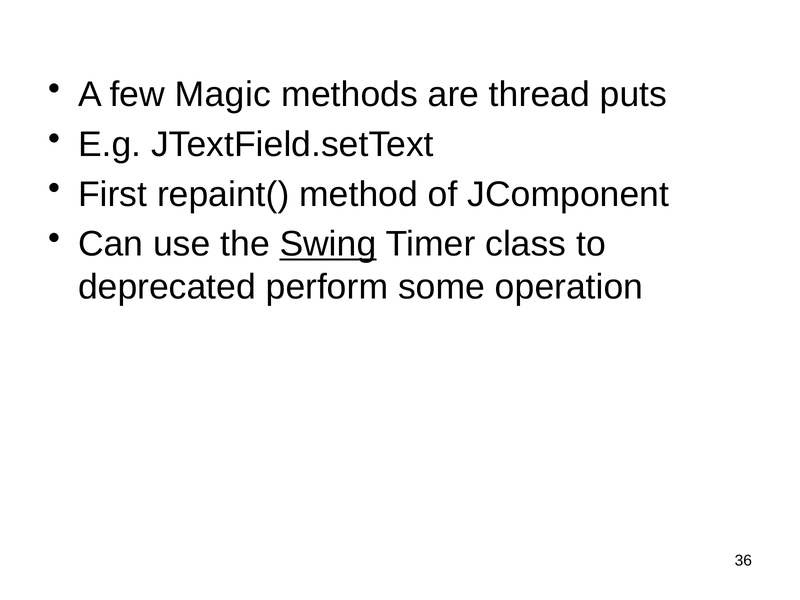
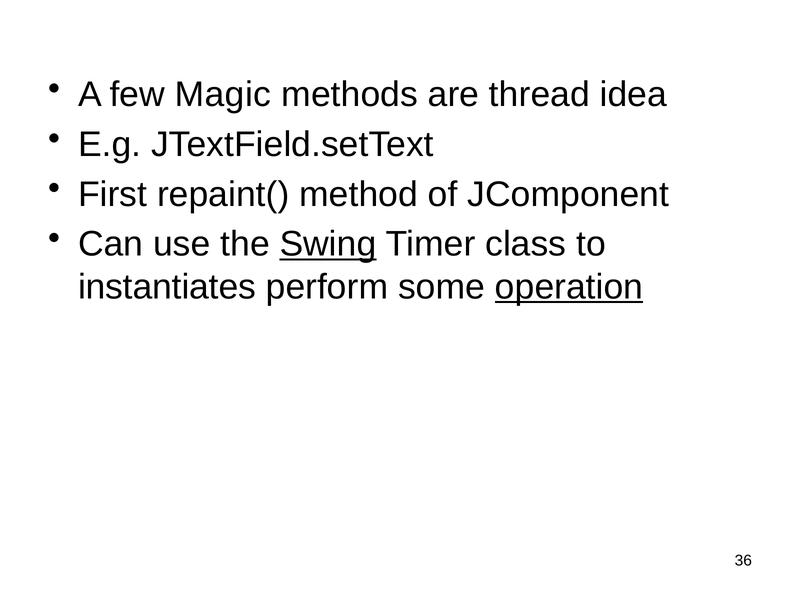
puts: puts -> idea
deprecated: deprecated -> instantiates
operation underline: none -> present
